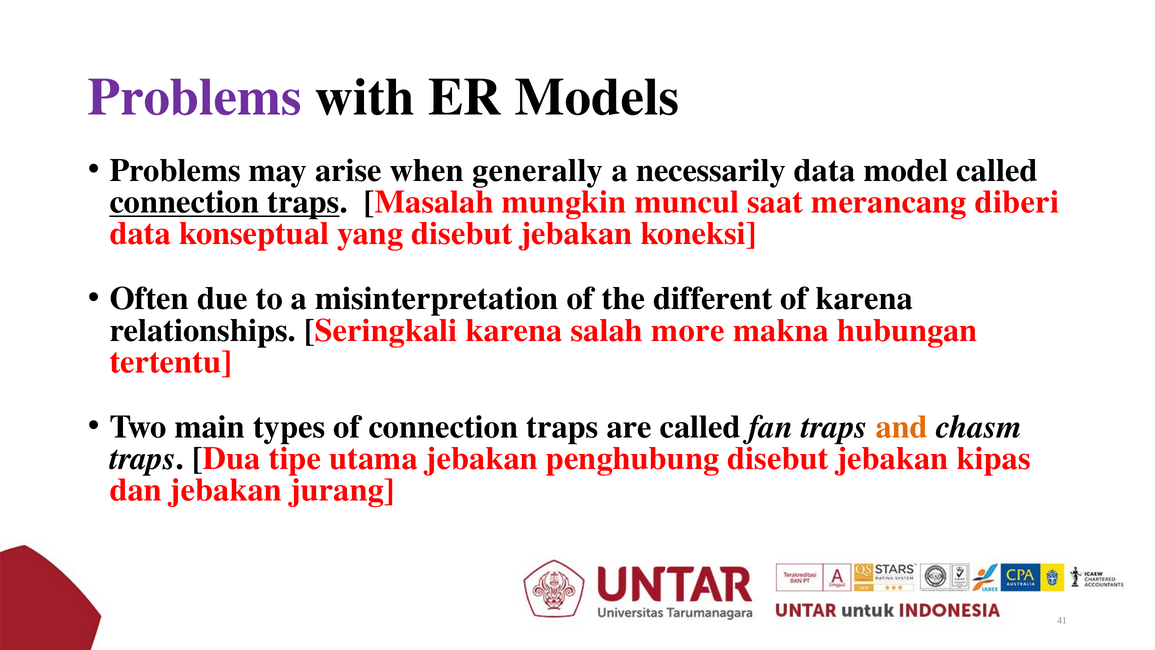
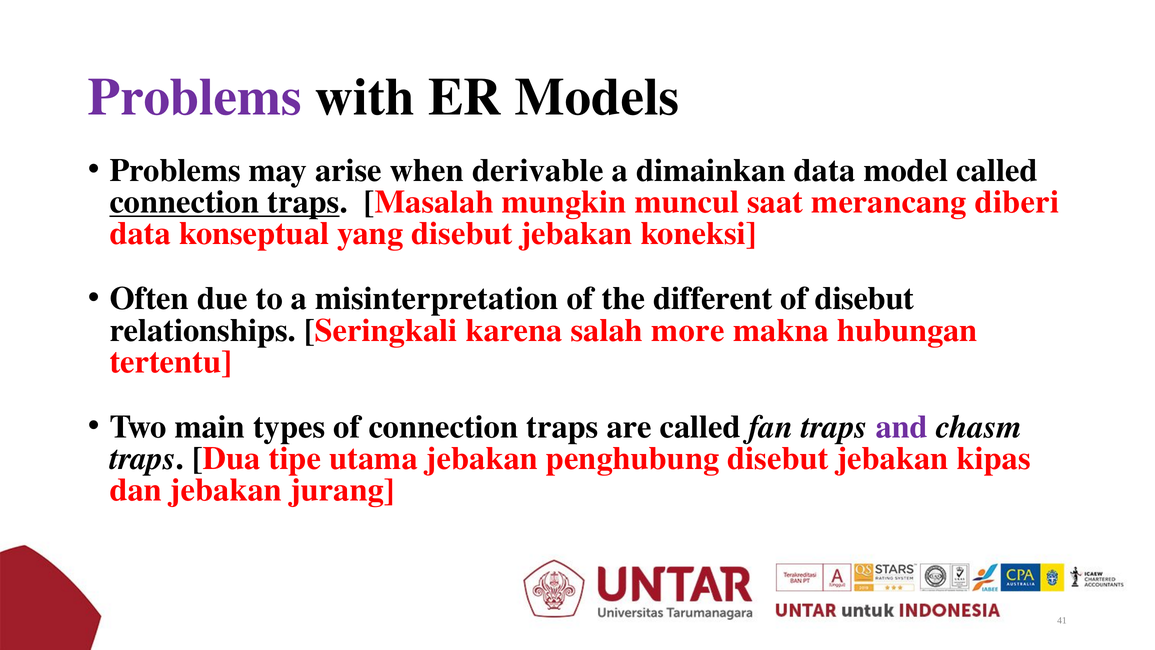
generally: generally -> derivable
necessarily: necessarily -> dimainkan
of karena: karena -> disebut
and colour: orange -> purple
